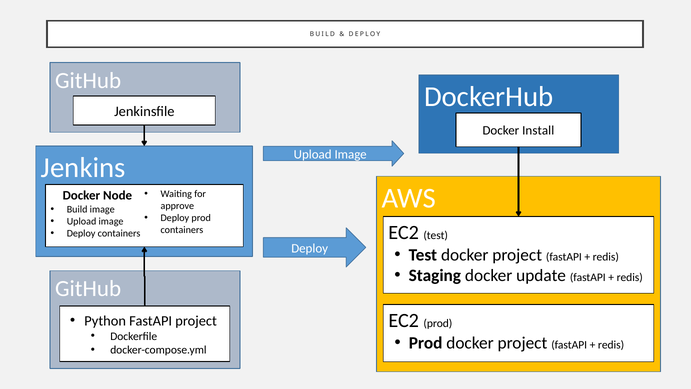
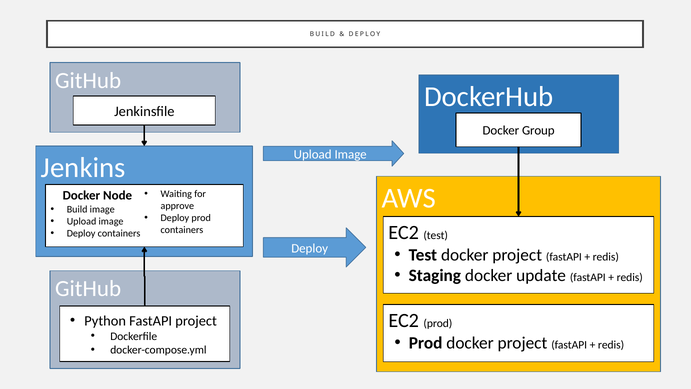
Install: Install -> Group
